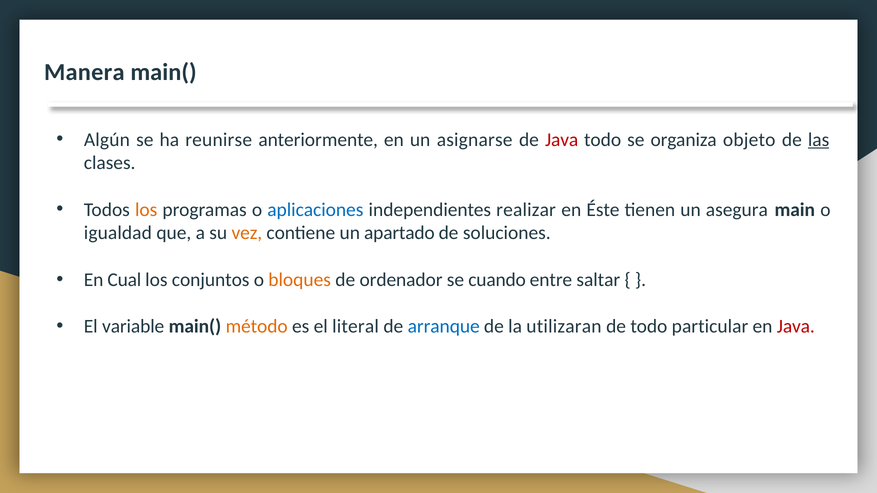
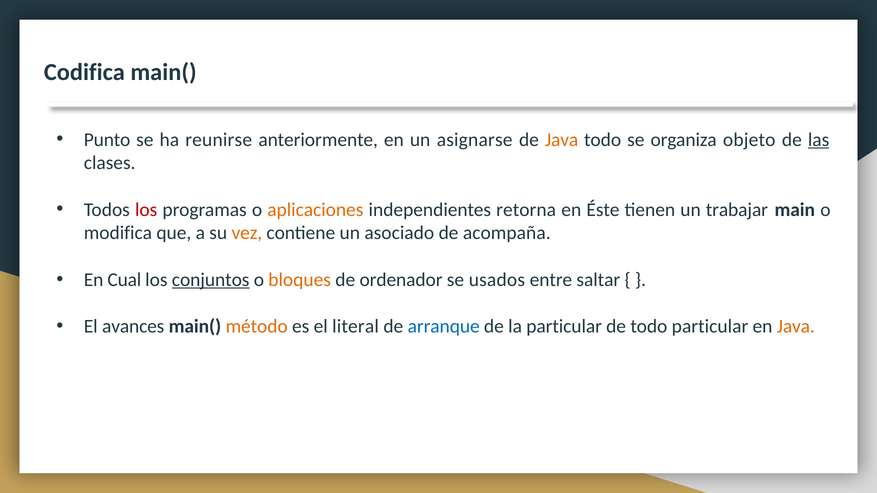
Manera: Manera -> Codifica
Algún: Algún -> Punto
Java at (562, 140) colour: red -> orange
los at (146, 210) colour: orange -> red
aplicaciones colour: blue -> orange
realizar: realizar -> retorna
asegura: asegura -> trabajar
igualdad: igualdad -> modifica
apartado: apartado -> asociado
soluciones: soluciones -> acompaña
conjuntos underline: none -> present
cuando: cuando -> usados
variable: variable -> avances
la utilizaran: utilizaran -> particular
Java at (796, 327) colour: red -> orange
